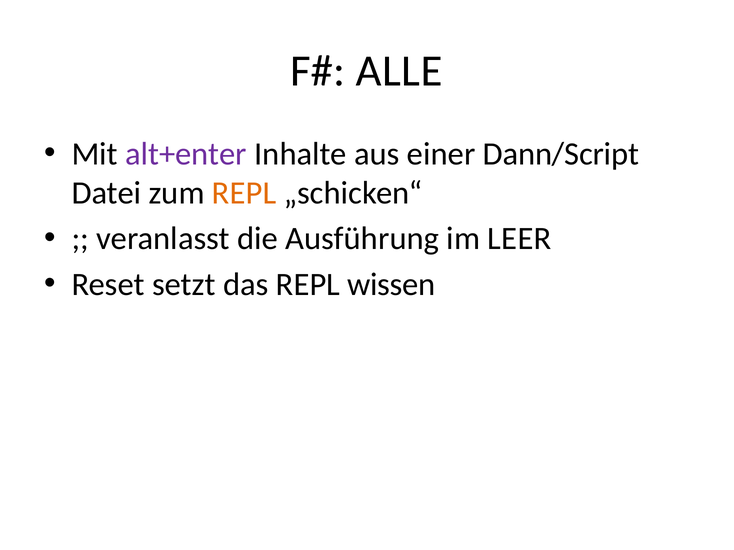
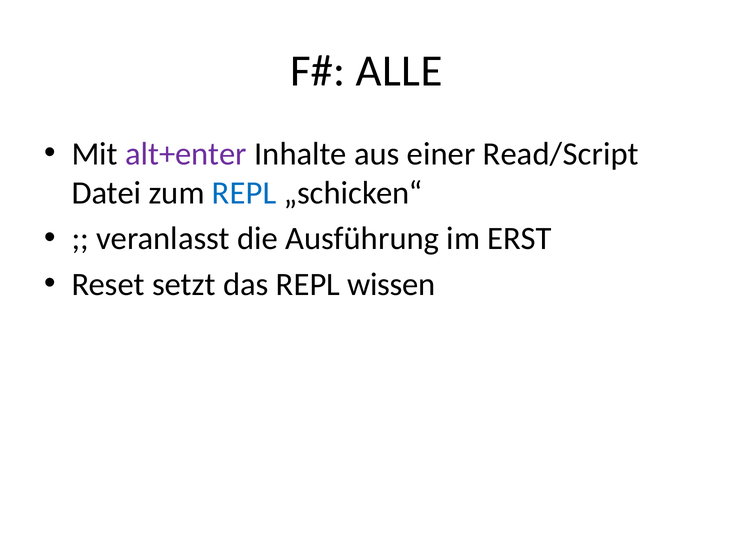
Dann/Script: Dann/Script -> Read/Script
REPL at (244, 193) colour: orange -> blue
LEER: LEER -> ERST
